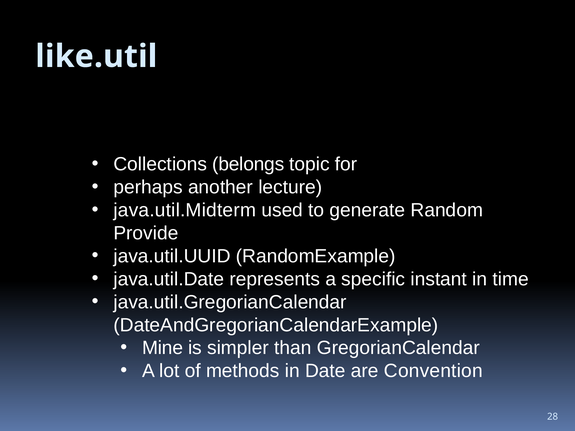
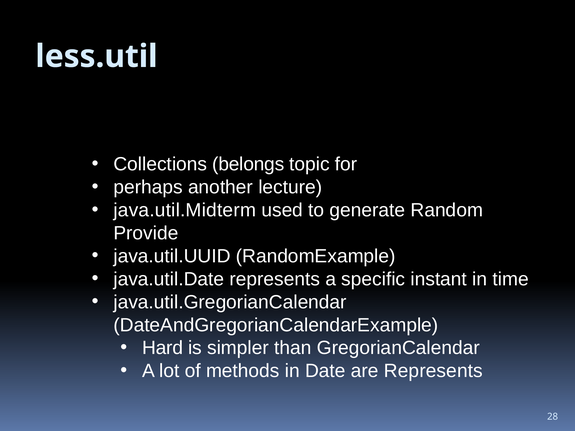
like.util: like.util -> less.util
Mine: Mine -> Hard
are Convention: Convention -> Represents
